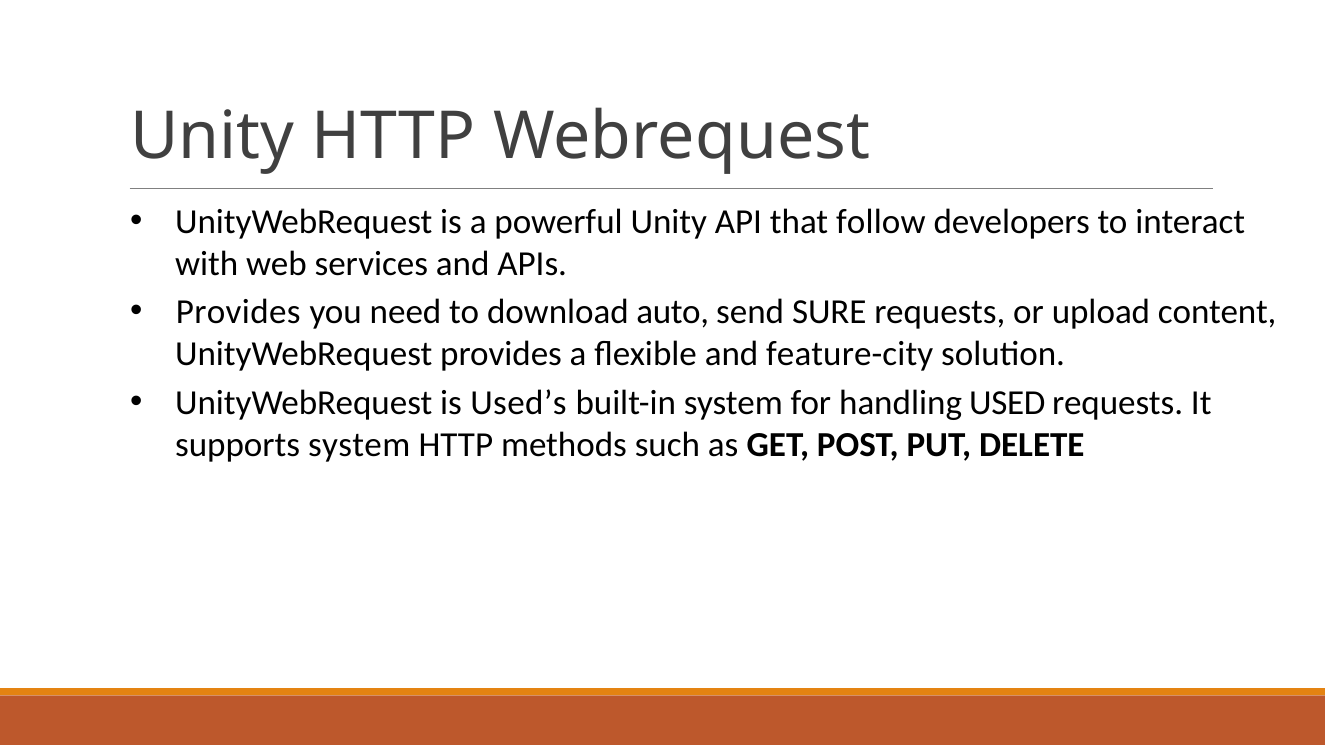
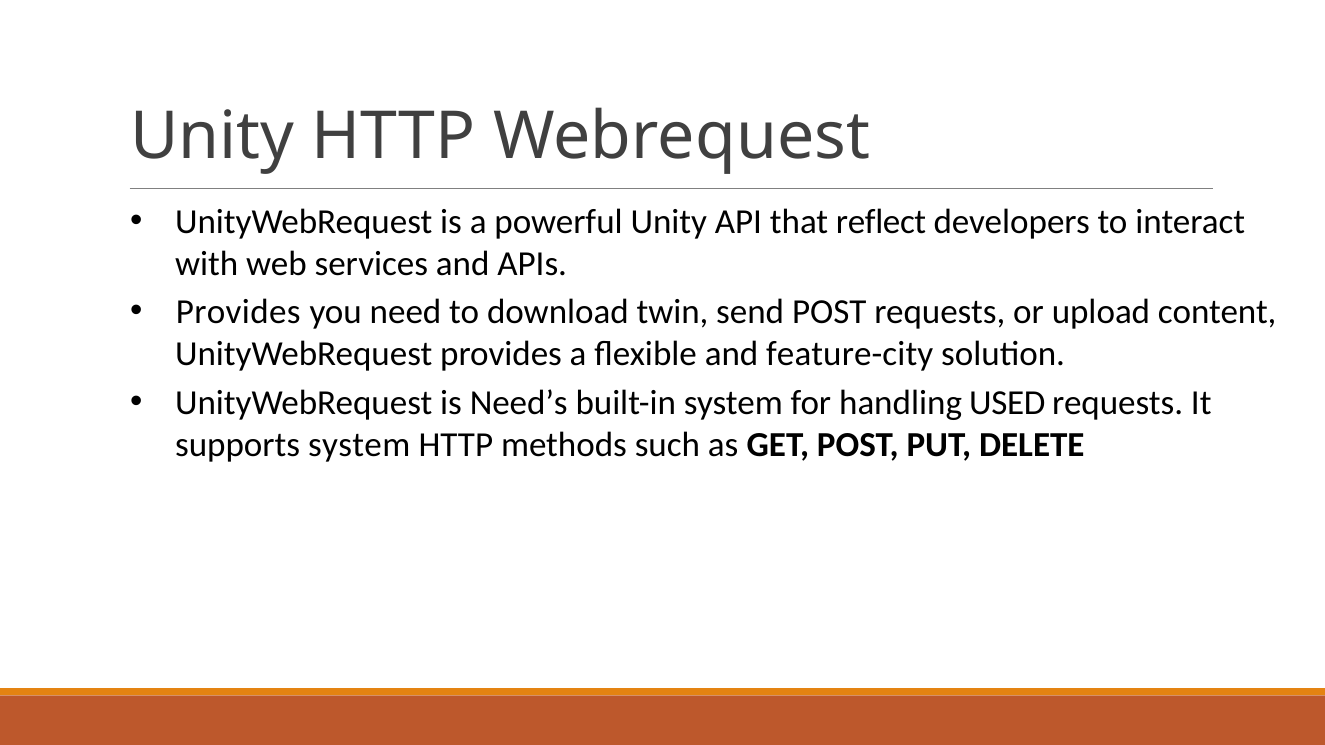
follow: follow -> reflect
auto: auto -> twin
send SURE: SURE -> POST
Used’s: Used’s -> Need’s
